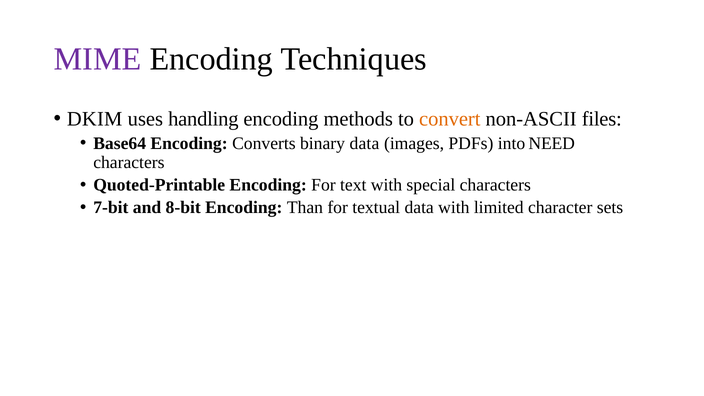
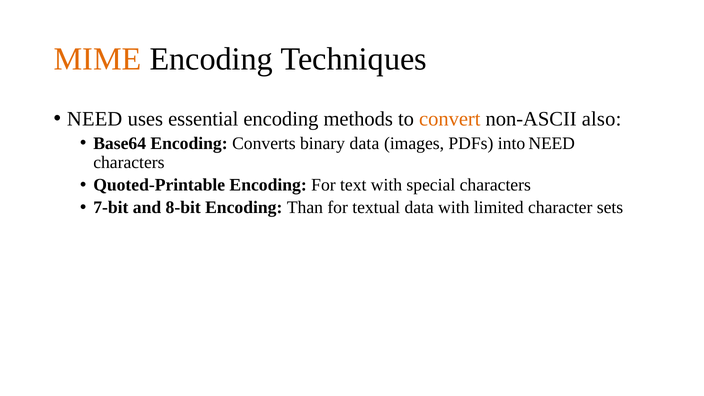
MIME colour: purple -> orange
DKIM at (95, 119): DKIM -> NEED
handling: handling -> essential
files: files -> also
